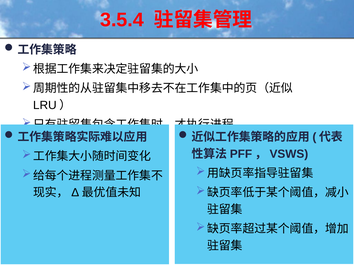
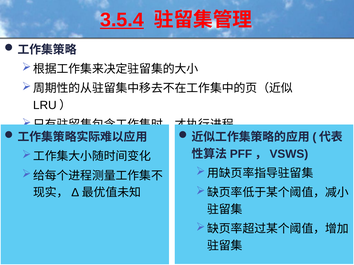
3.5.4 underline: none -> present
